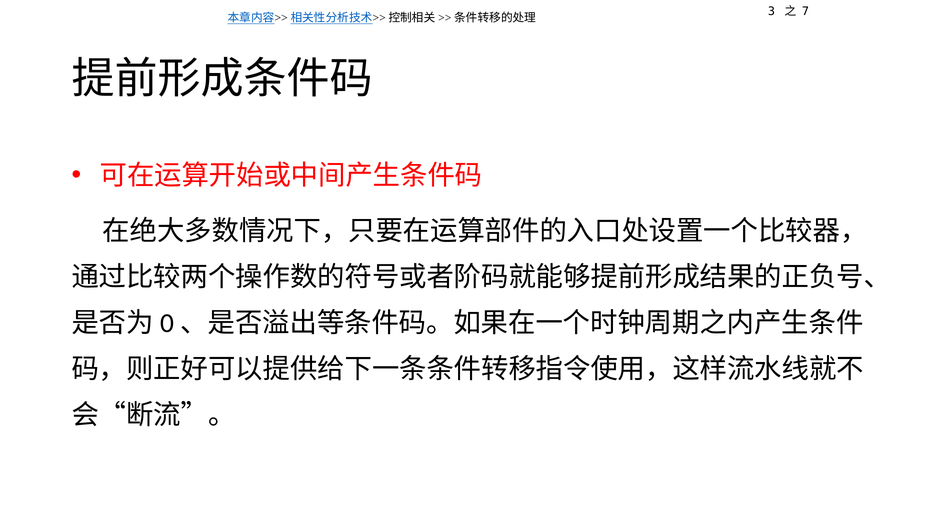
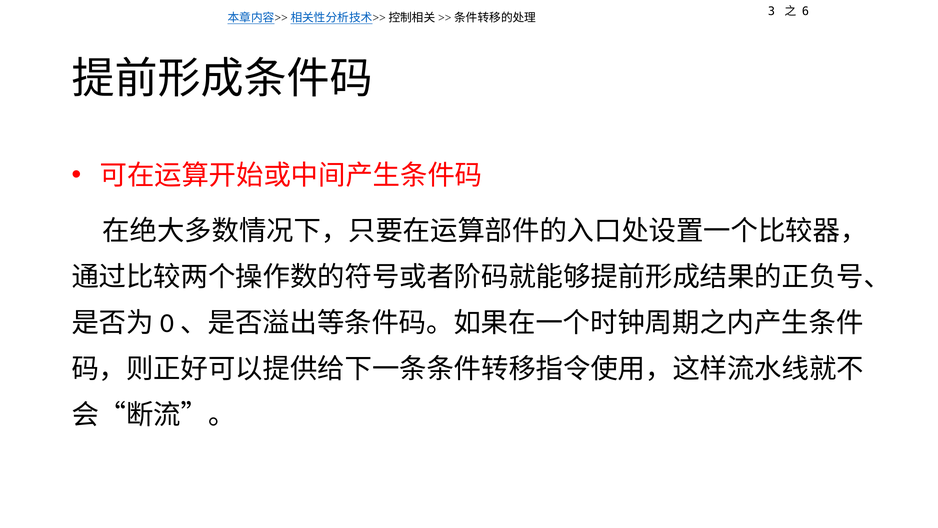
7: 7 -> 6
